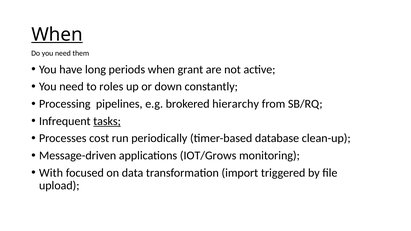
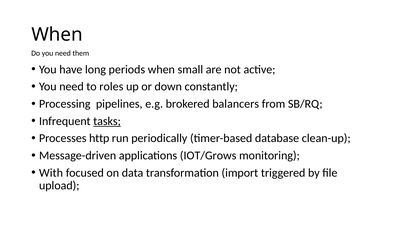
When at (57, 35) underline: present -> none
grant: grant -> small
hierarchy: hierarchy -> balancers
cost: cost -> http
